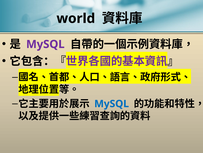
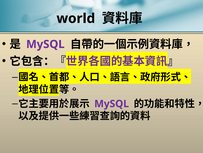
MySQL at (112, 103) colour: blue -> purple
